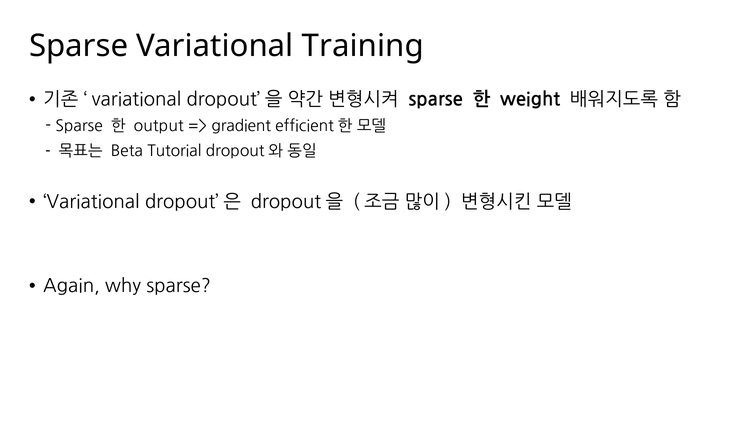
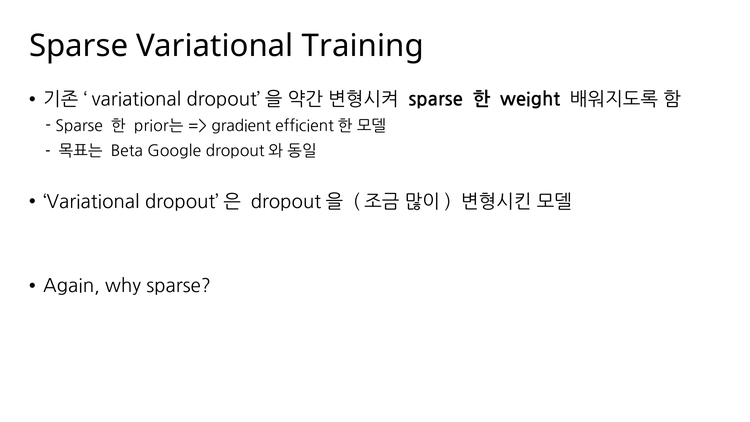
output: output -> prior는
Tutorial: Tutorial -> Google
